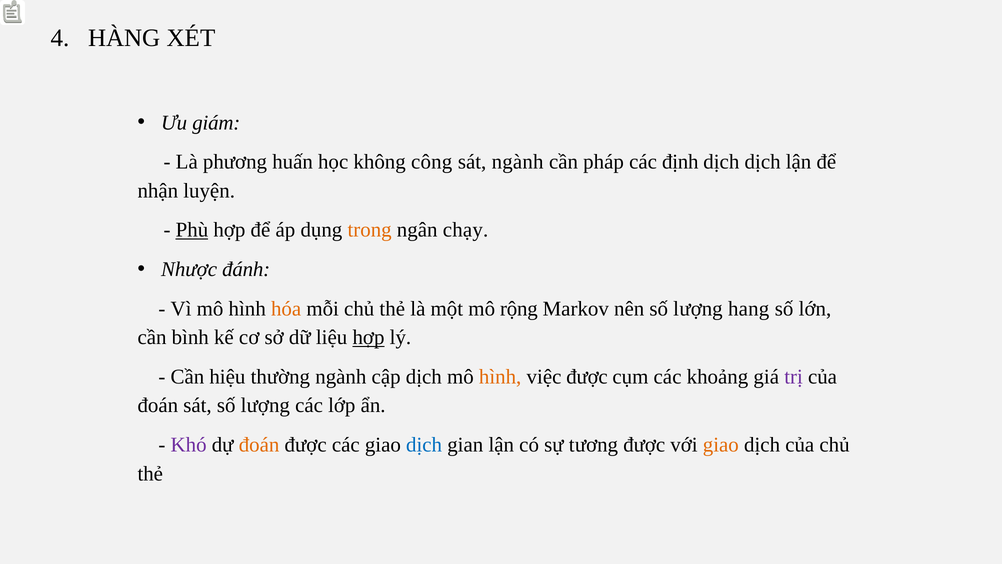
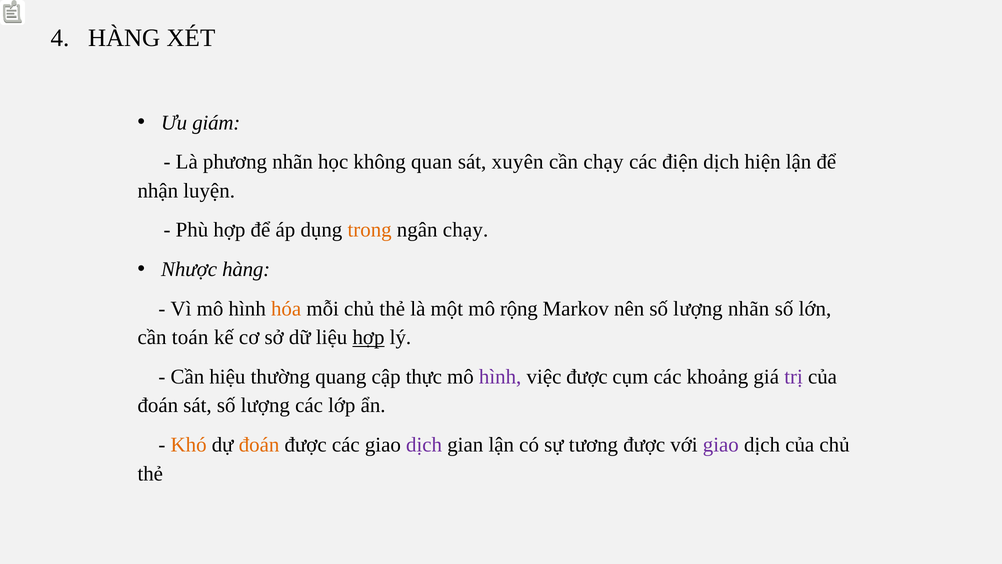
phương huấn: huấn -> nhãn
công: công -> quan
sát ngành: ngành -> xuyên
cần pháp: pháp -> chạy
định: định -> điện
dịch dịch: dịch -> hiện
Phù underline: present -> none
Nhược đánh: đánh -> hàng
lượng hang: hang -> nhãn
bình: bình -> toán
thường ngành: ngành -> quang
cập dịch: dịch -> thực
hình at (500, 376) colour: orange -> purple
Khó colour: purple -> orange
dịch at (424, 445) colour: blue -> purple
giao at (721, 445) colour: orange -> purple
